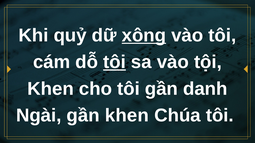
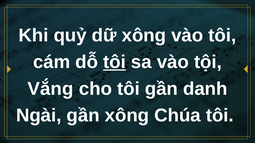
xông at (144, 35) underline: present -> none
Khen at (51, 89): Khen -> Vắng
gần khen: khen -> xông
